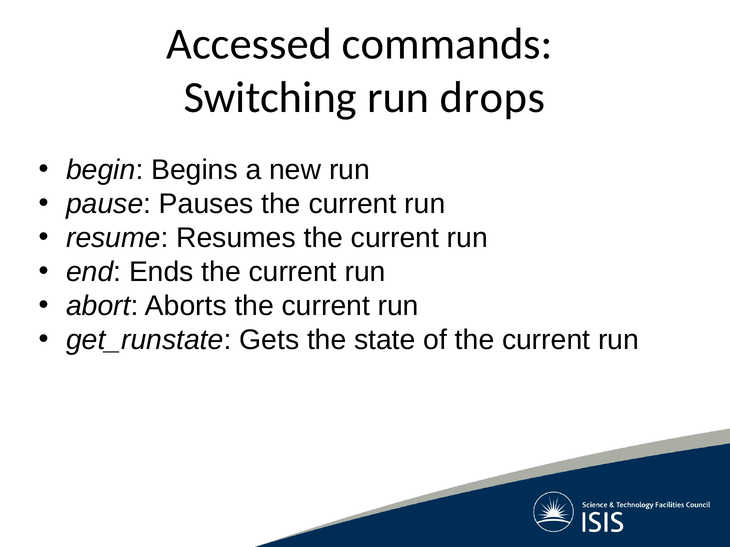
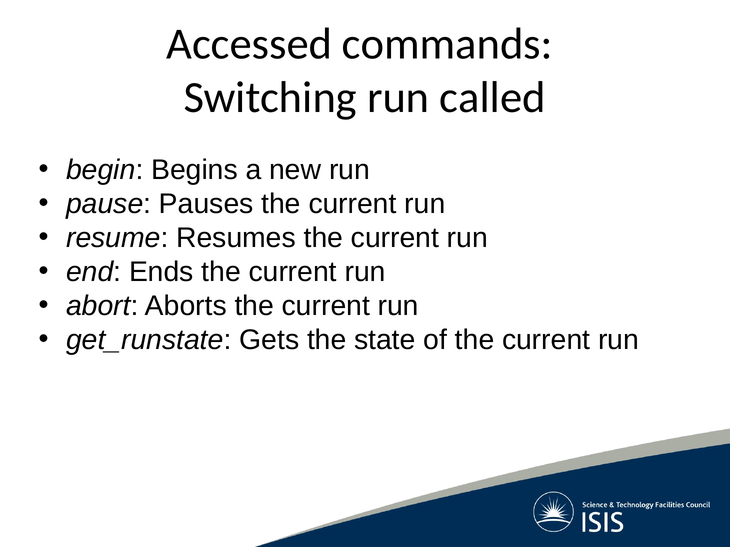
drops: drops -> called
